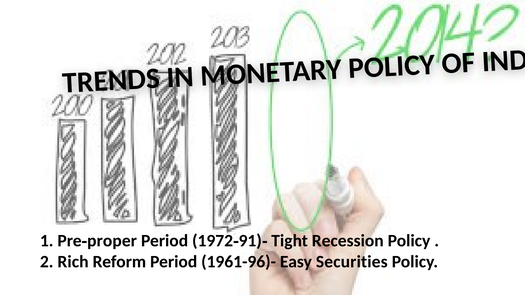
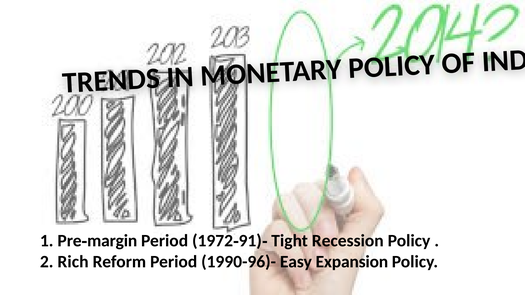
proper: proper -> margin
1961-96)-: 1961-96)- -> 1990-96)-
Securities: Securities -> Expansion
